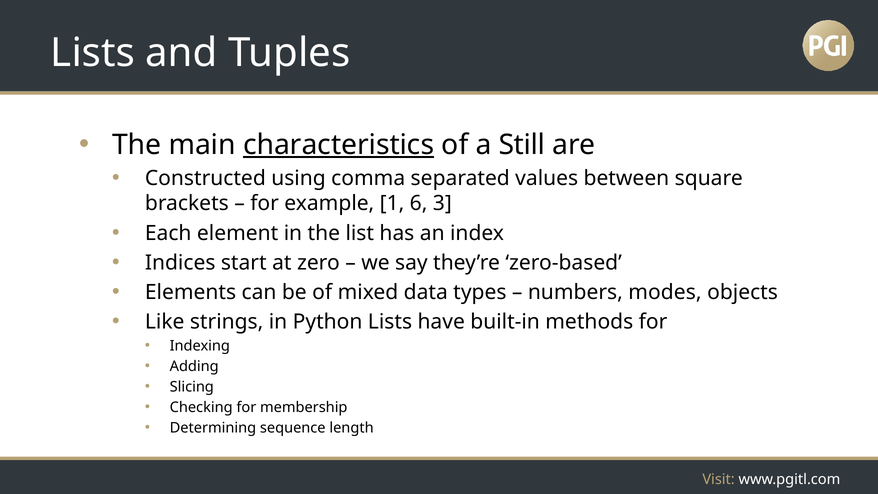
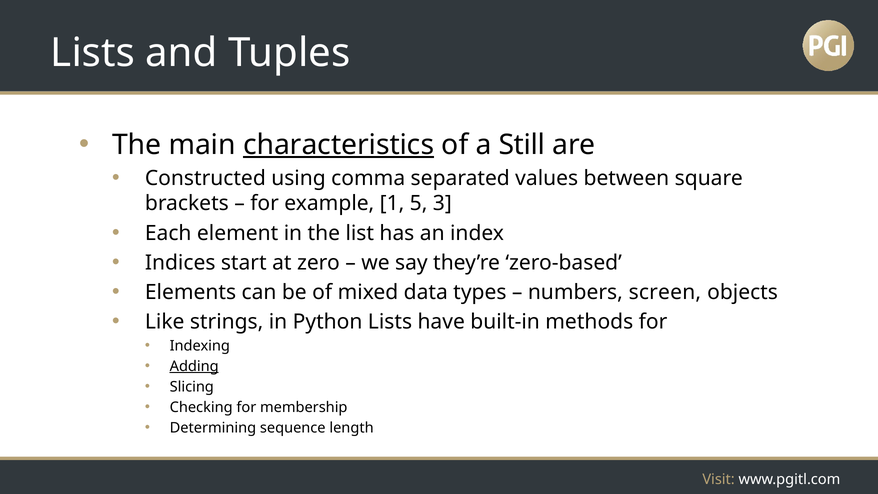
6: 6 -> 5
modes: modes -> screen
Adding underline: none -> present
